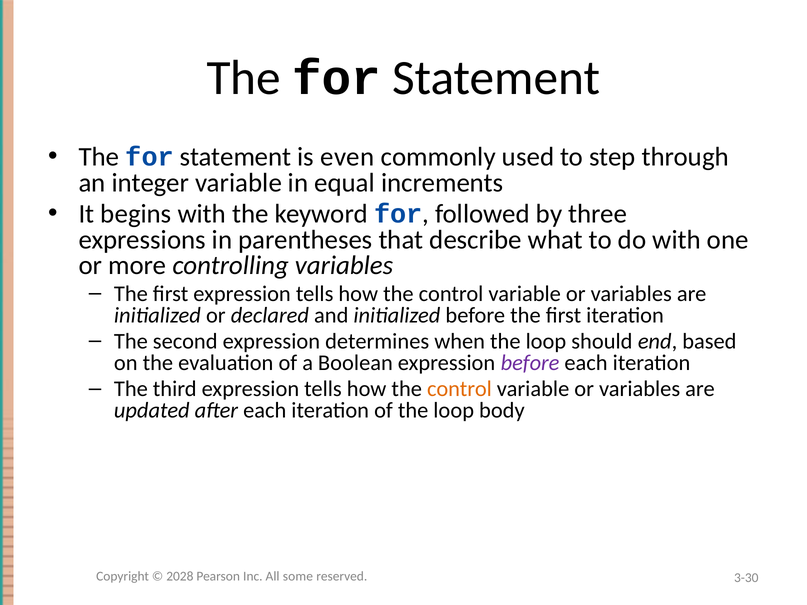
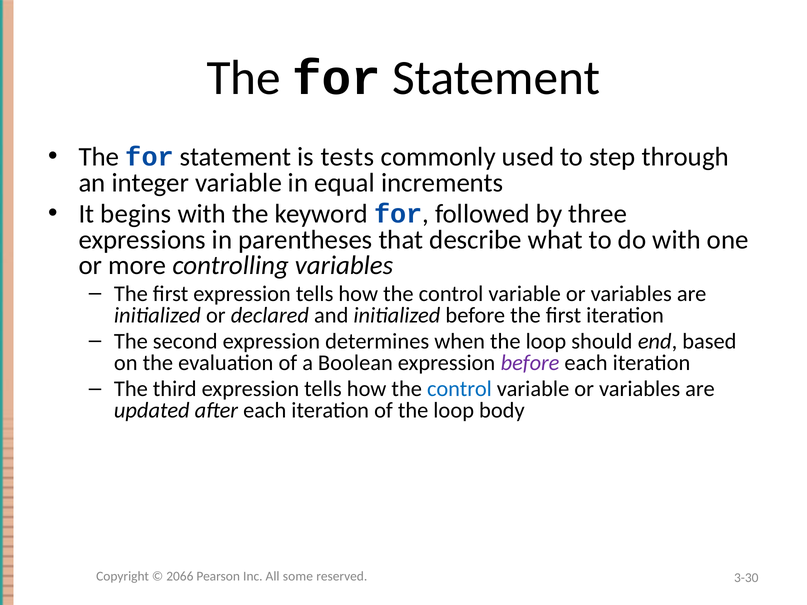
even: even -> tests
control at (459, 389) colour: orange -> blue
2028: 2028 -> 2066
